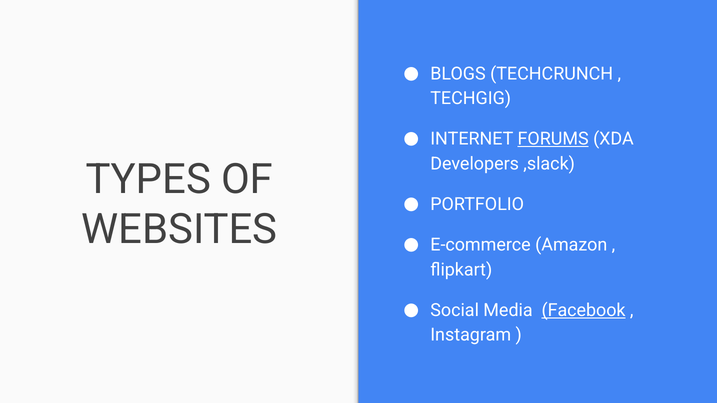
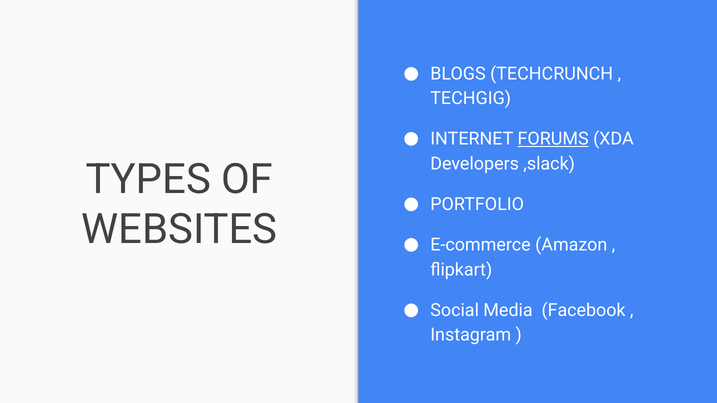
Facebook underline: present -> none
